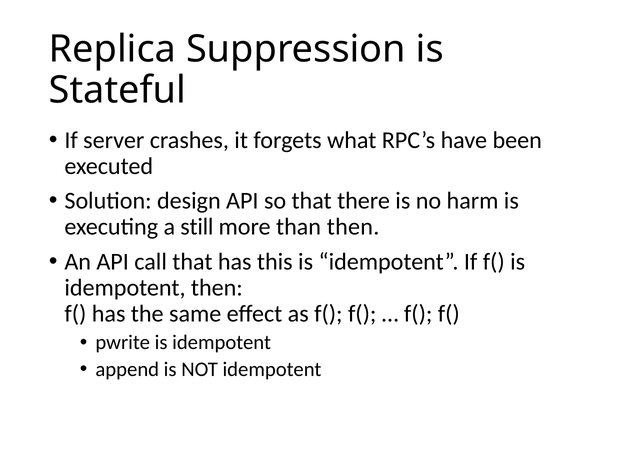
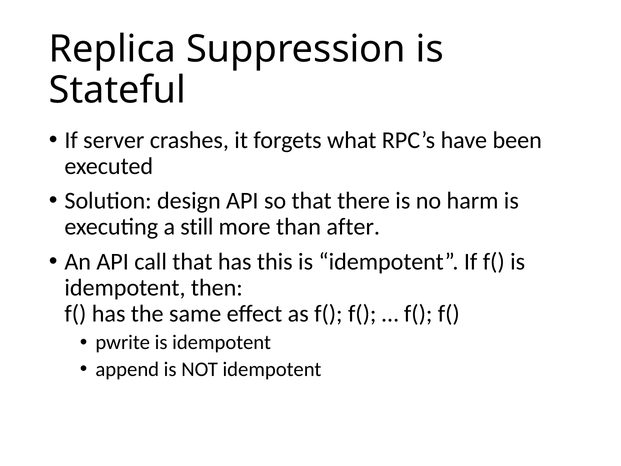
than then: then -> after
